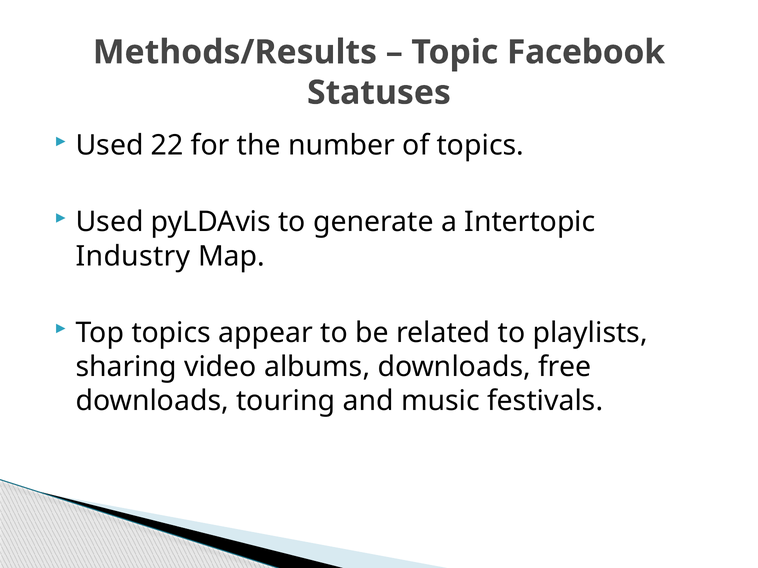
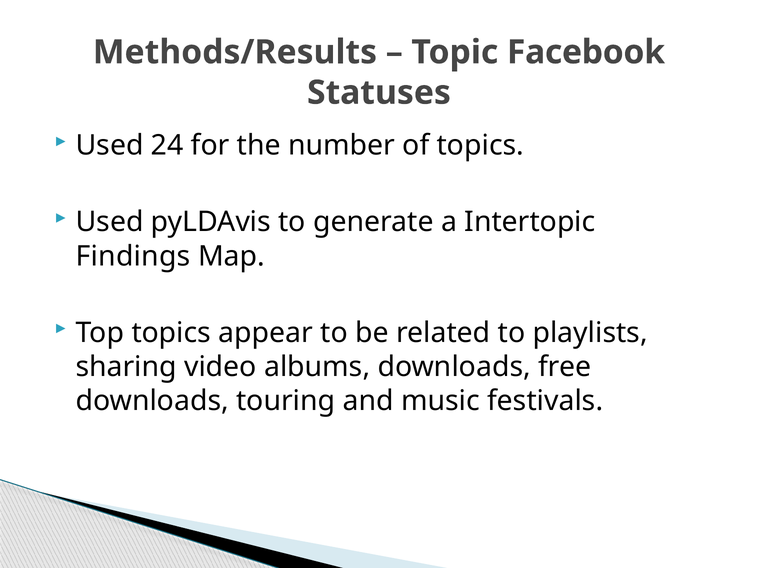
22: 22 -> 24
Industry: Industry -> Findings
